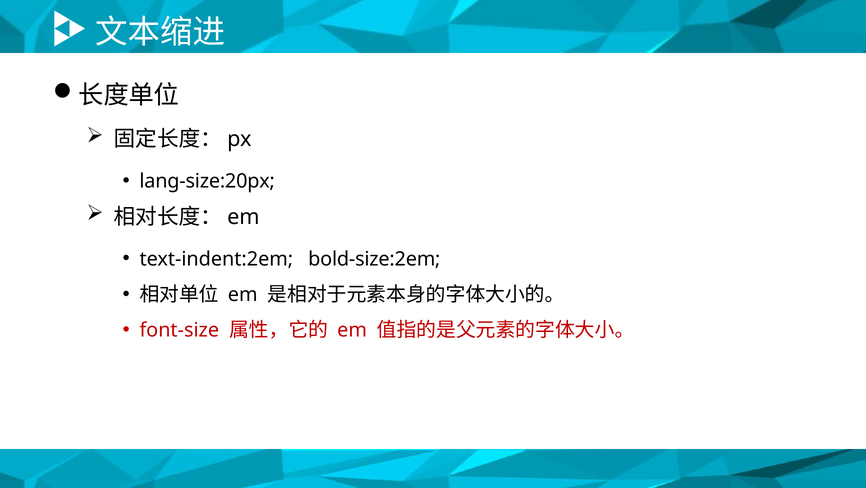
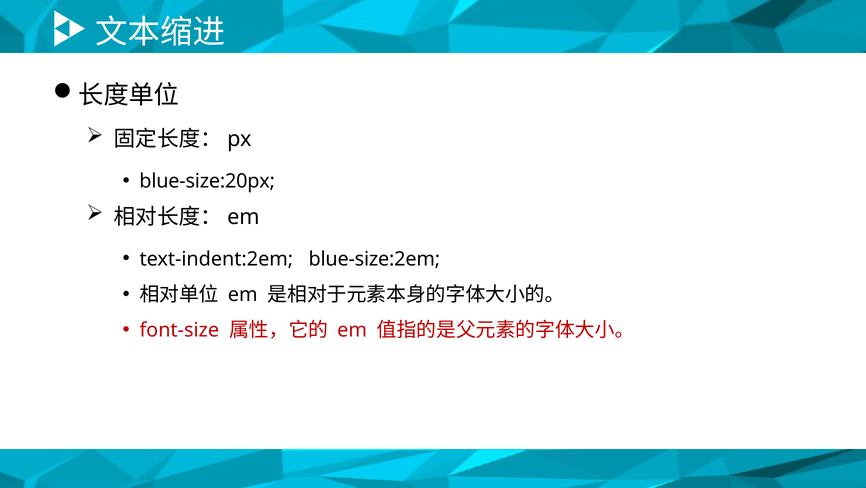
lang-size:20px: lang-size:20px -> blue-size:20px
bold-size:2em: bold-size:2em -> blue-size:2em
